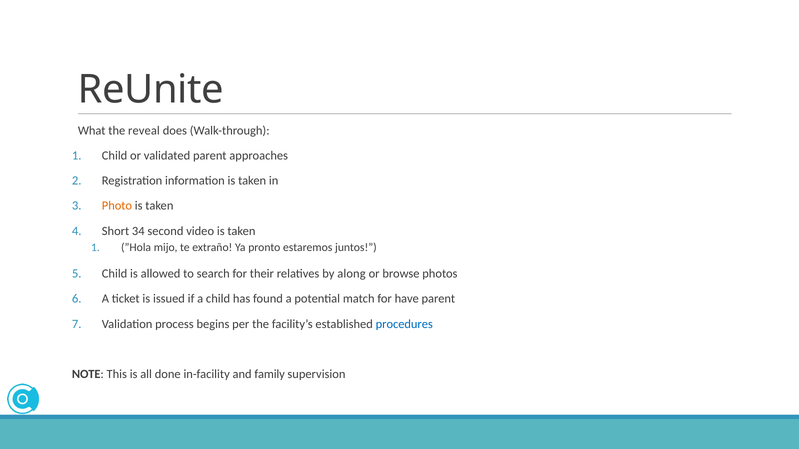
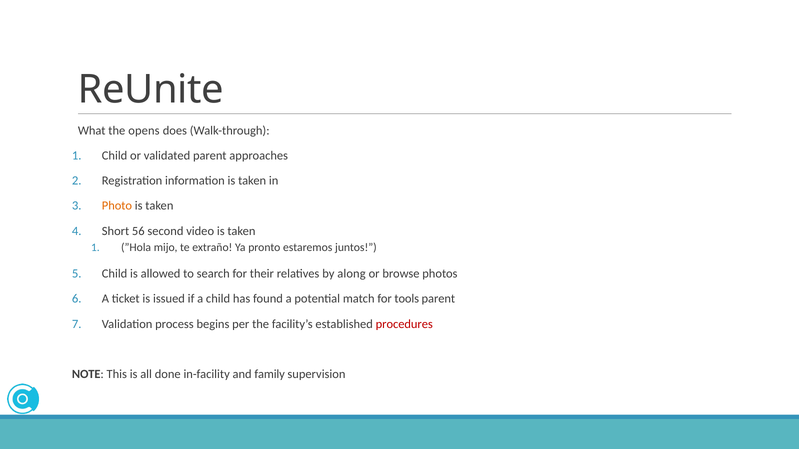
reveal: reveal -> opens
34: 34 -> 56
have: have -> tools
procedures colour: blue -> red
